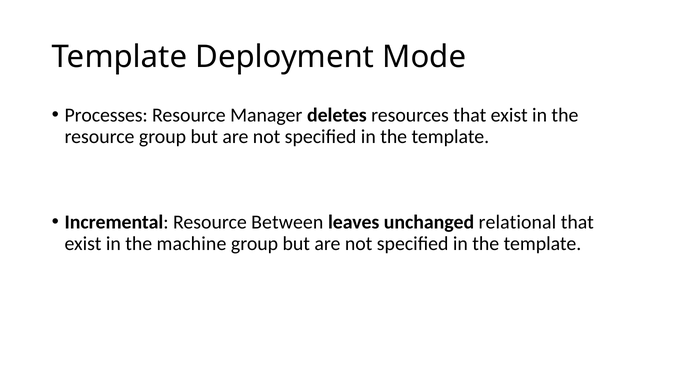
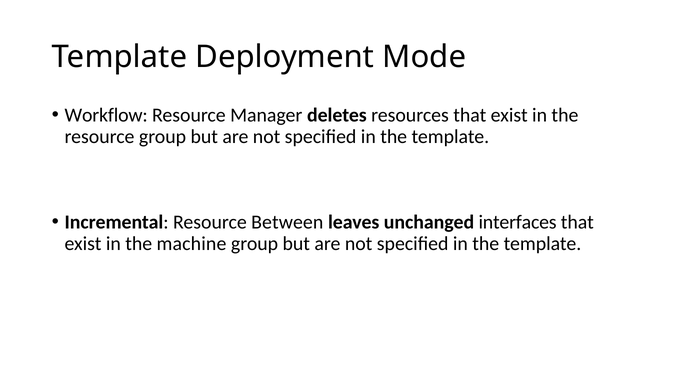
Processes: Processes -> Workflow
relational: relational -> interfaces
